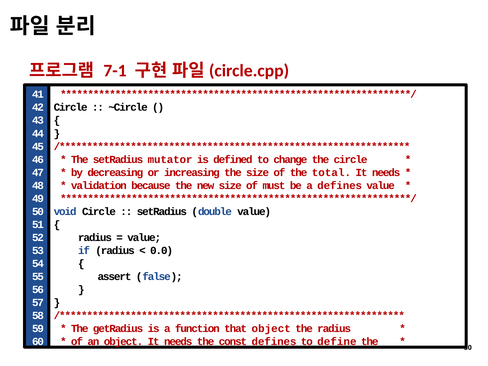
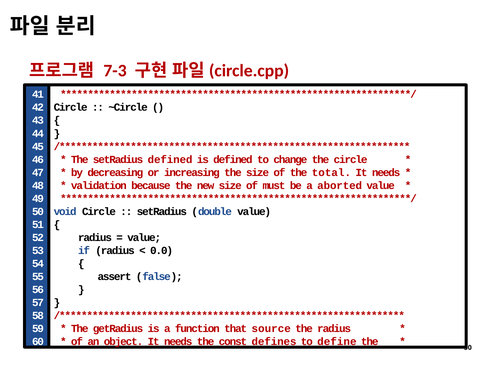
7-1: 7-1 -> 7-3
setRadius mutator: mutator -> defined
a defines: defines -> aborted
that object: object -> source
